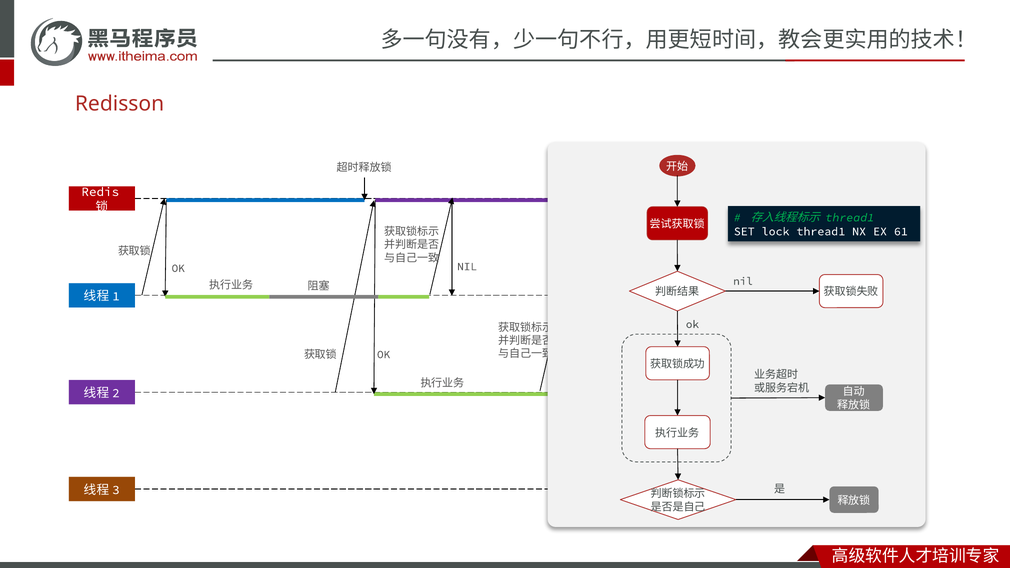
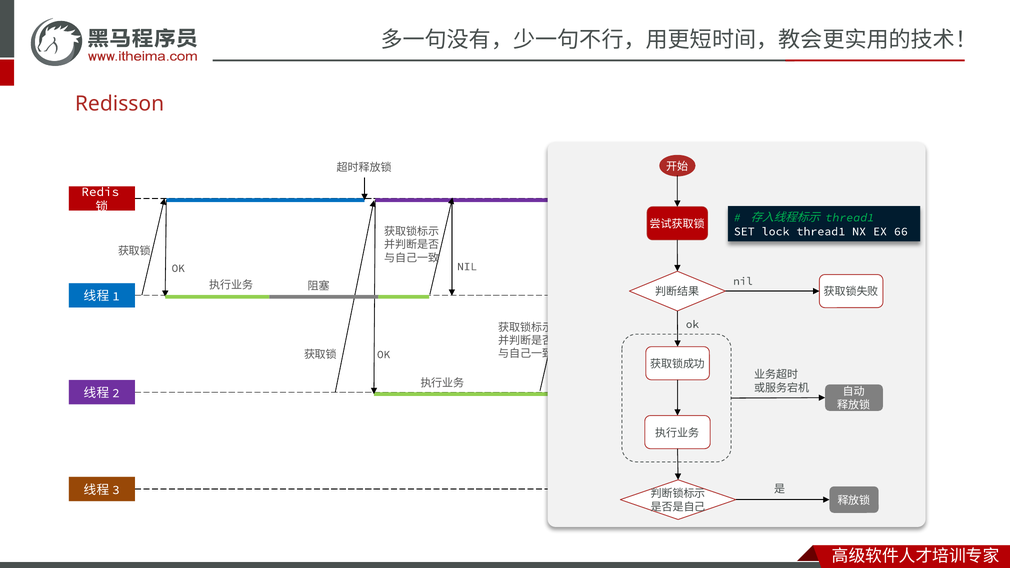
61: 61 -> 66
